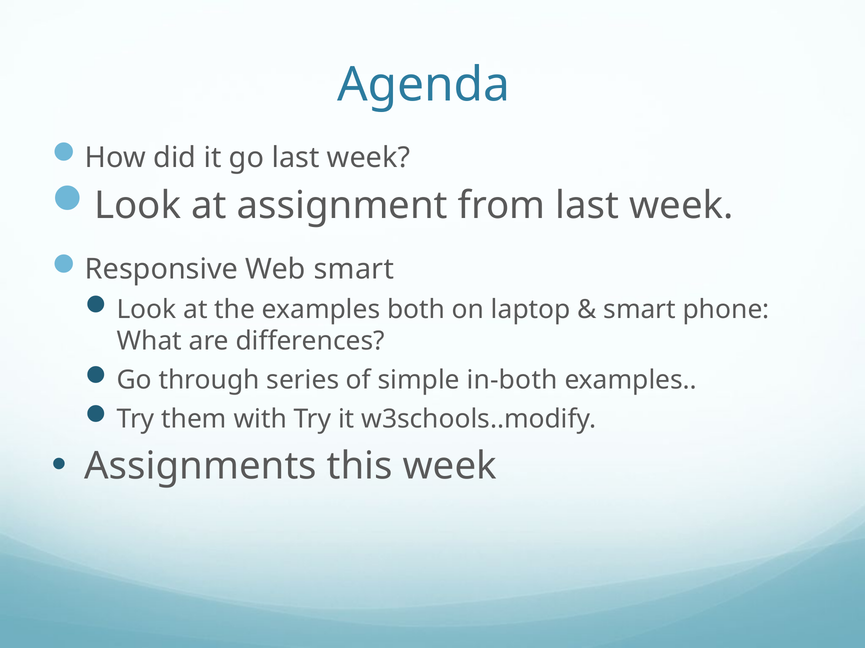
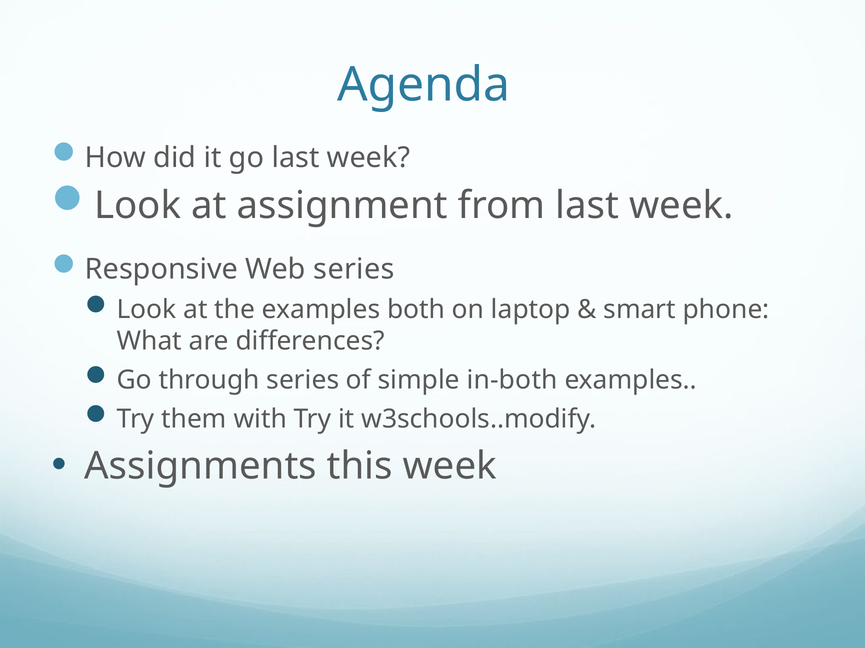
Web smart: smart -> series
